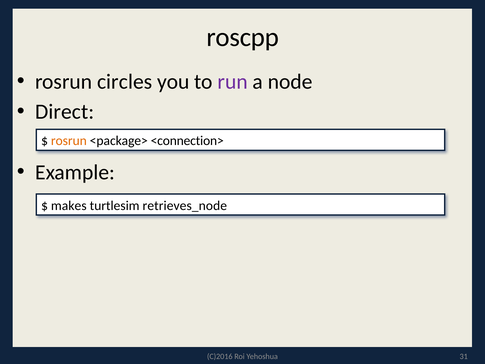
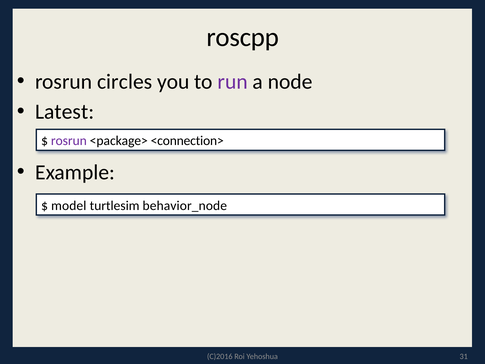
Direct: Direct -> Latest
rosrun at (69, 141) colour: orange -> purple
makes: makes -> model
retrieves_node: retrieves_node -> behavior_node
